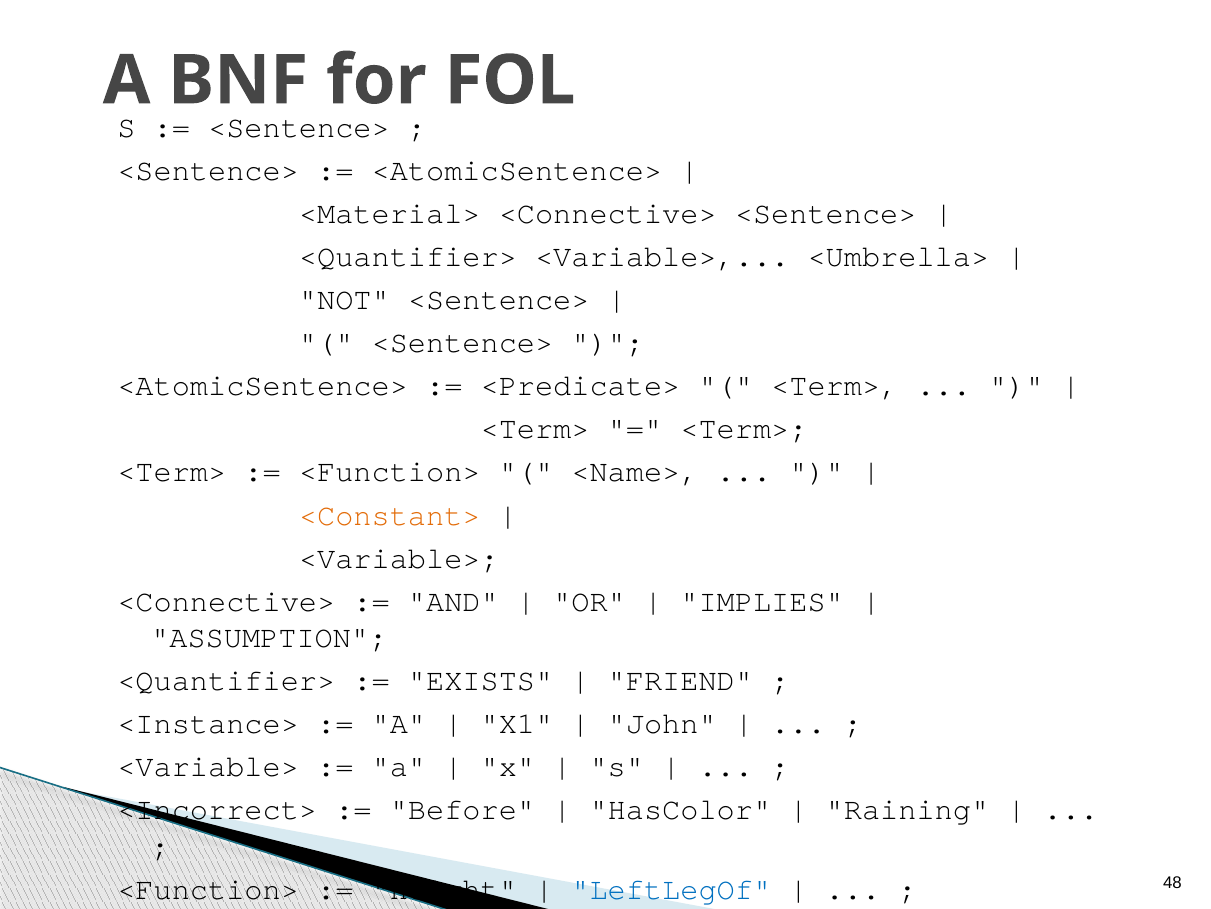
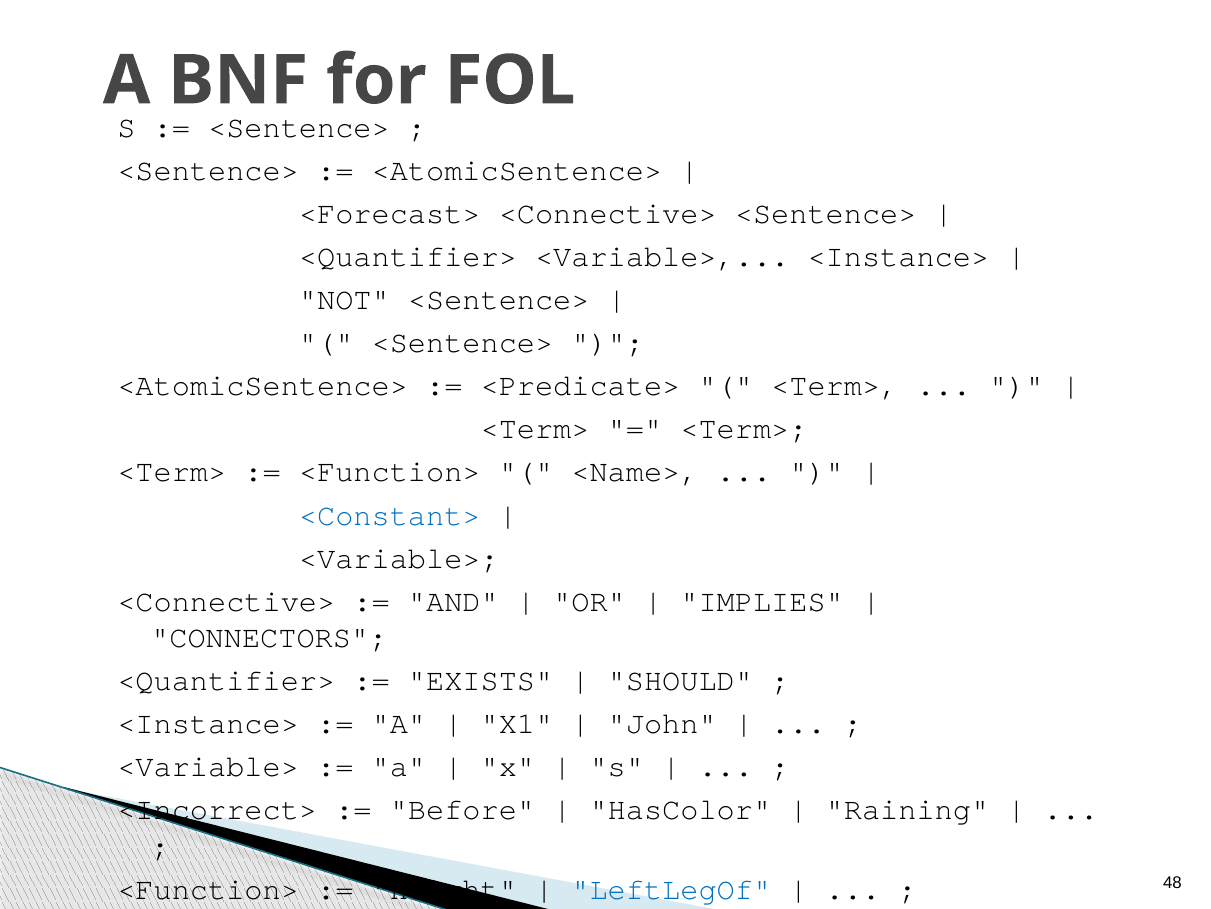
<Material>: <Material> -> <Forecast>
<Variable> <Umbrella>: <Umbrella> -> <Instance>
<Constant> colour: orange -> blue
ASSUMPTION: ASSUMPTION -> CONNECTORS
FRIEND: FRIEND -> SHOULD
